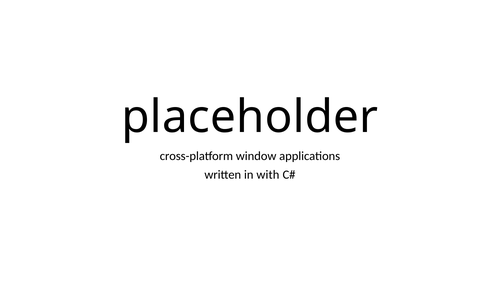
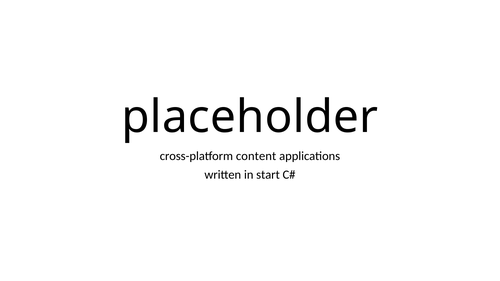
window: window -> content
with: with -> start
